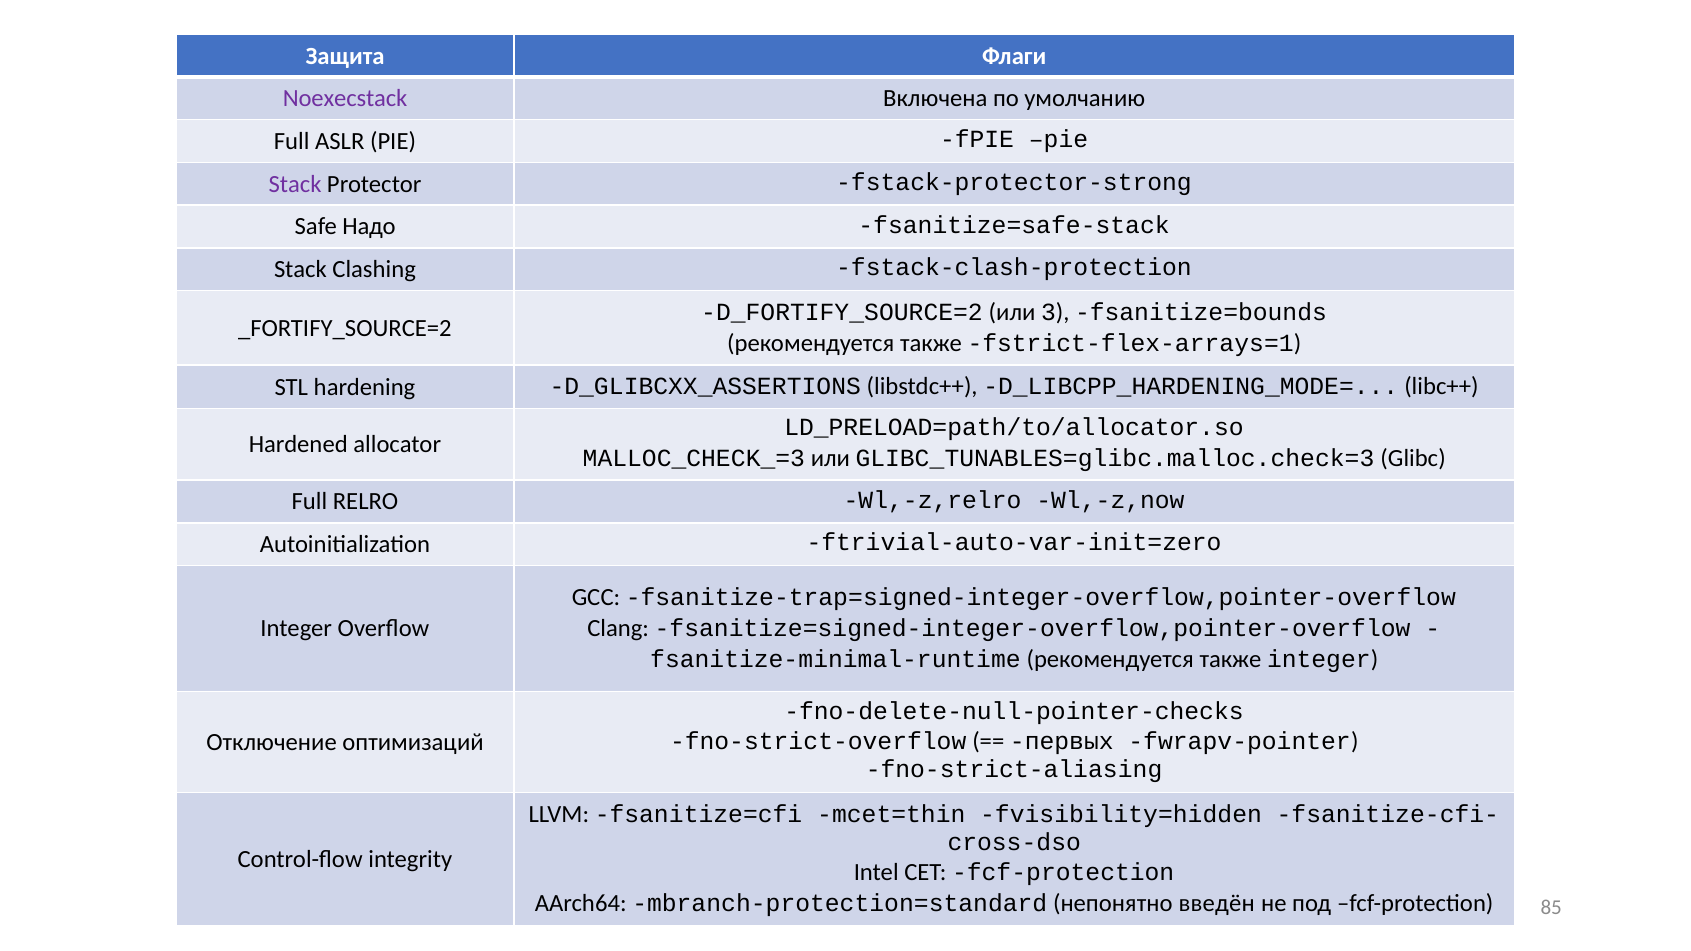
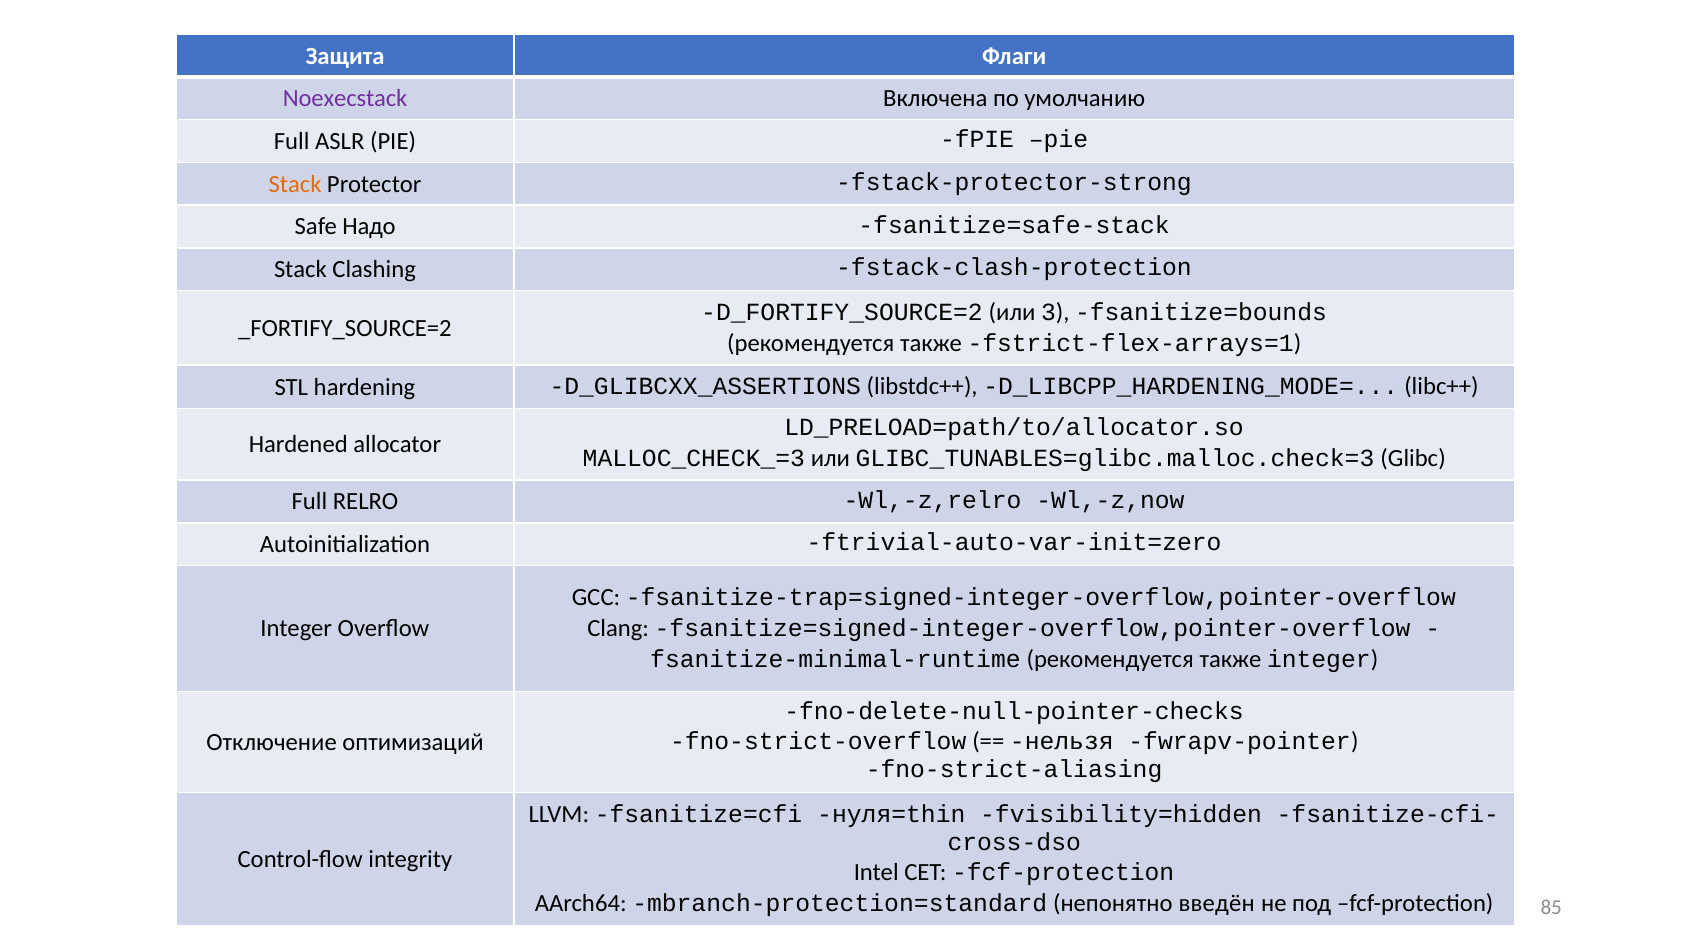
Stack at (295, 184) colour: purple -> orange
первых: первых -> нельзя
mcet=thin: mcet=thin -> нуля=thin
